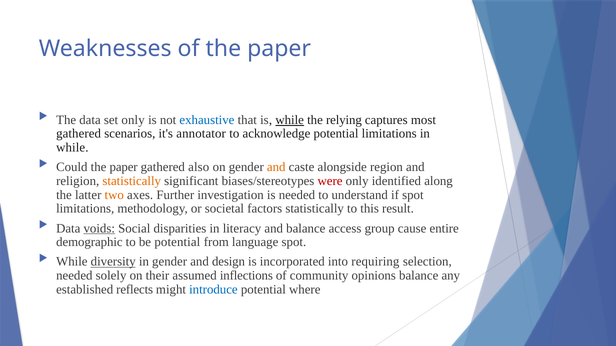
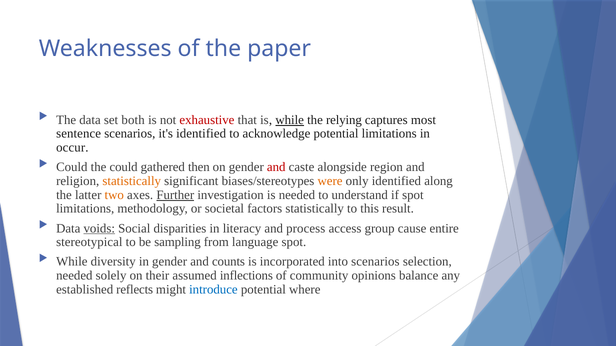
set only: only -> both
exhaustive colour: blue -> red
gathered at (79, 134): gathered -> sentence
it's annotator: annotator -> identified
while at (72, 148): while -> occur
paper at (124, 167): paper -> could
also: also -> then
and at (276, 167) colour: orange -> red
were colour: red -> orange
Further underline: none -> present
and balance: balance -> process
demographic: demographic -> stereotypical
be potential: potential -> sampling
diversity underline: present -> none
design: design -> counts
into requiring: requiring -> scenarios
